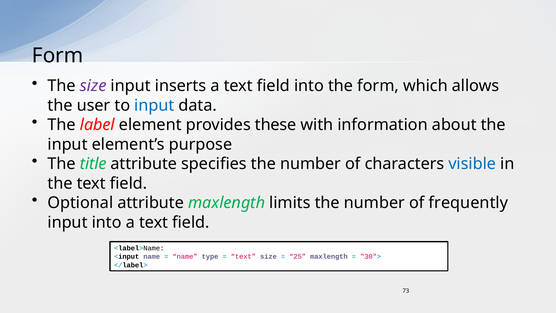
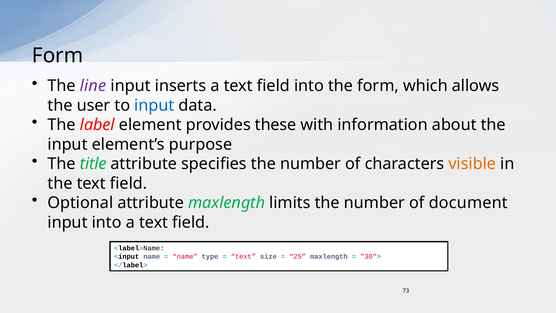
The size: size -> line
visible colour: blue -> orange
frequently: frequently -> document
